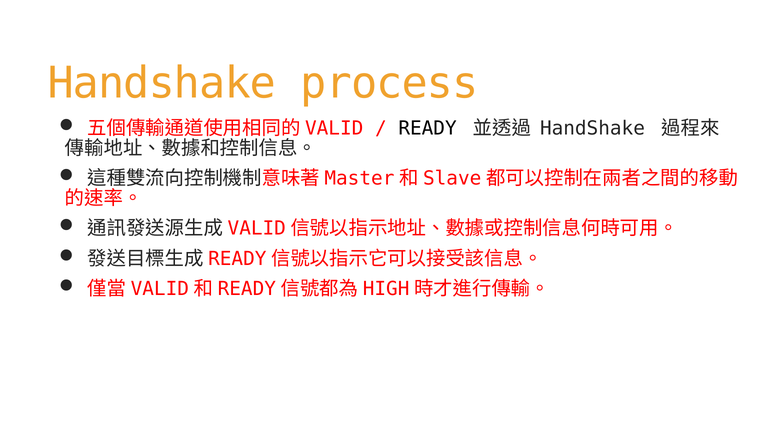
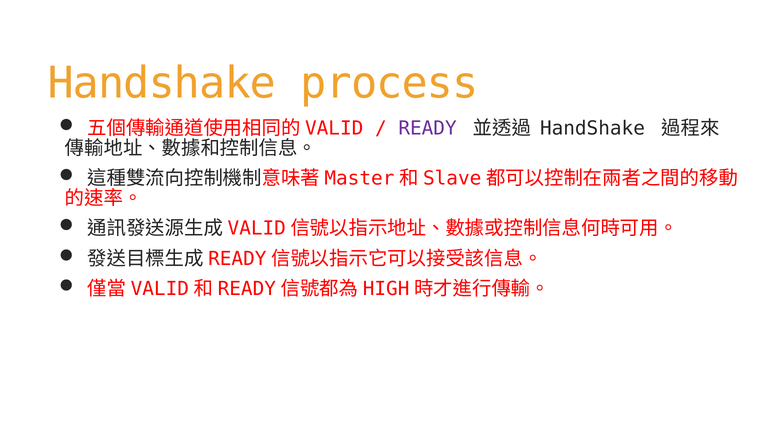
READY colour: black -> purple
